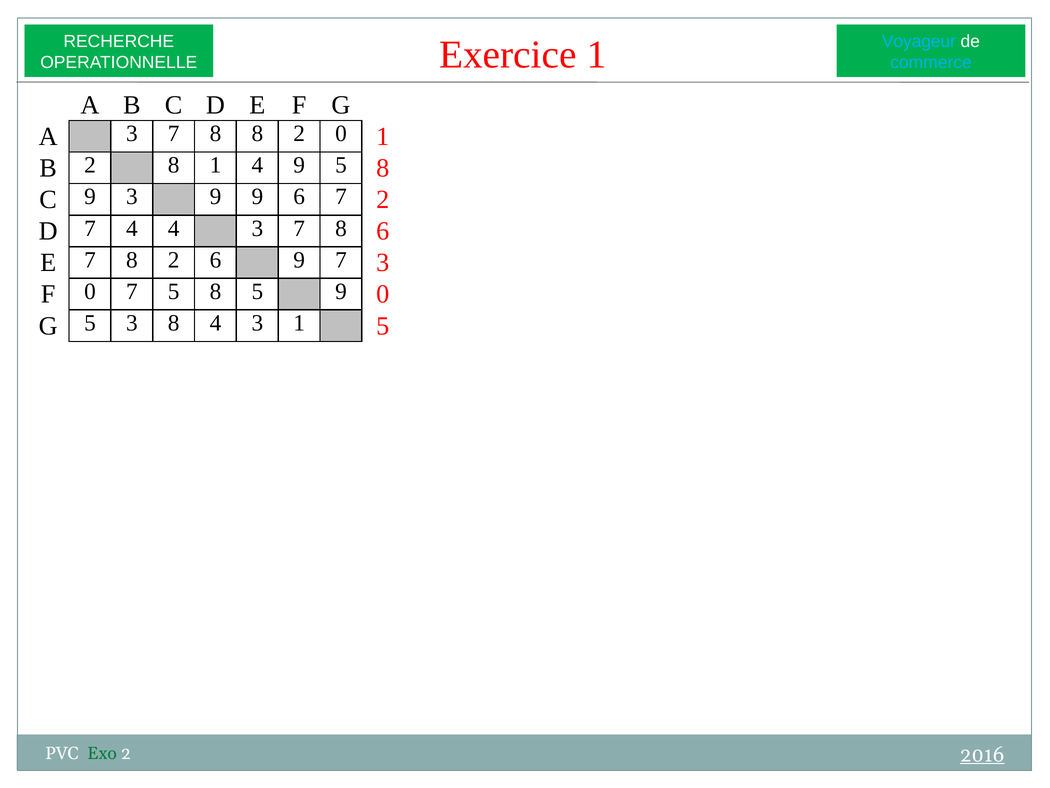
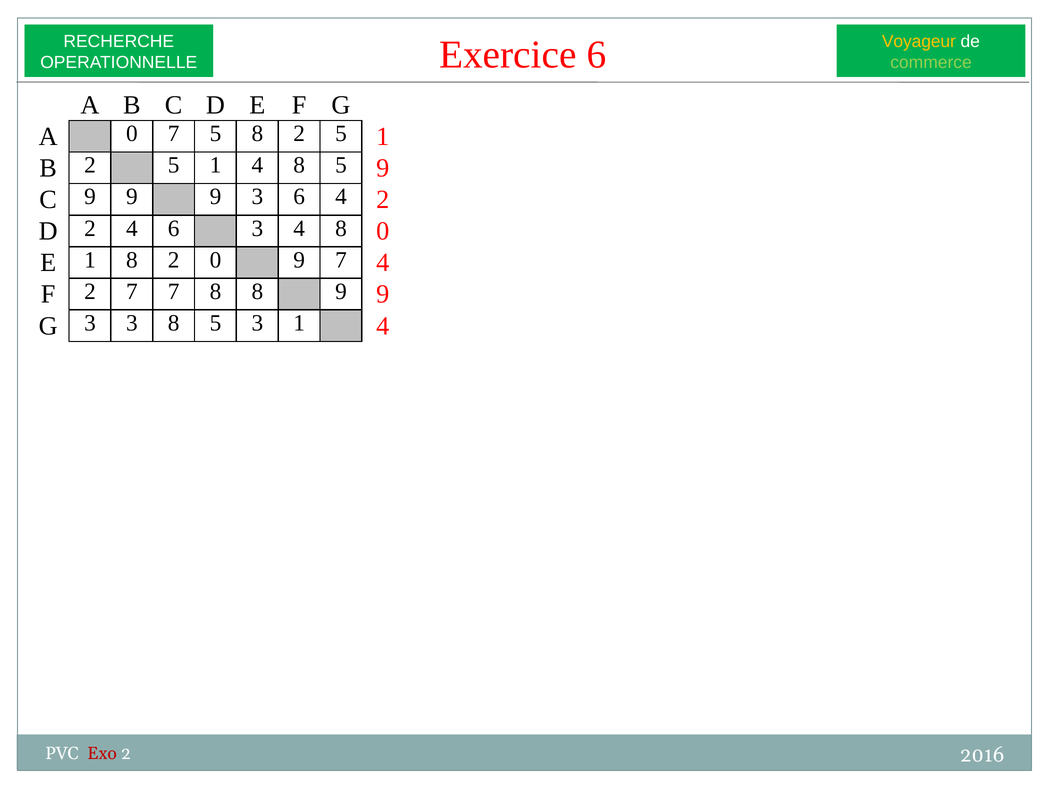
Voyageur colour: light blue -> yellow
Exercice 1: 1 -> 6
commerce colour: light blue -> light green
A 3: 3 -> 0
8 at (215, 134): 8 -> 5
8 2 0: 0 -> 5
B 2 8: 8 -> 5
1 4 9: 9 -> 8
8 at (383, 168): 8 -> 9
C 9 3: 3 -> 9
9 9: 9 -> 3
6 7: 7 -> 4
D 7: 7 -> 2
4 4: 4 -> 6
7 at (299, 228): 7 -> 4
8 6: 6 -> 0
E 7: 7 -> 1
2 6: 6 -> 0
7 3: 3 -> 4
F 0: 0 -> 2
7 5: 5 -> 7
8 5: 5 -> 8
0 at (383, 294): 0 -> 9
G 5: 5 -> 3
3 8 4: 4 -> 5
3 1 5: 5 -> 4
Exo colour: green -> red
2016 underline: present -> none
